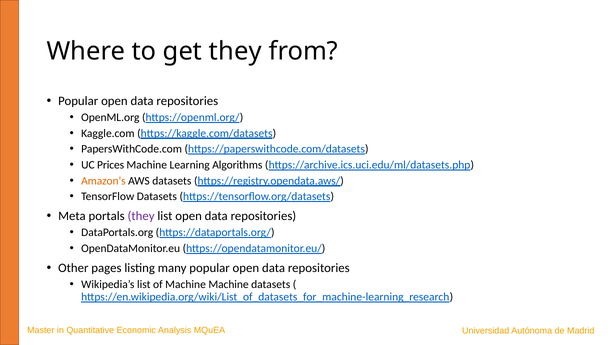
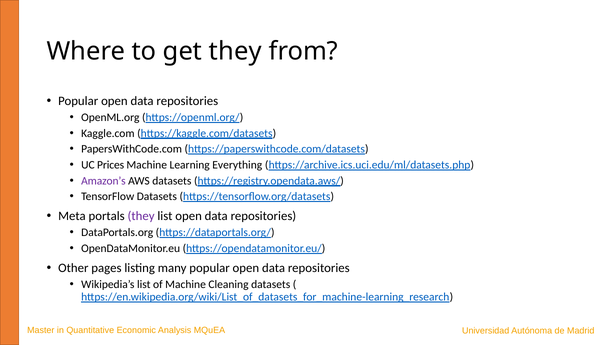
Algorithms: Algorithms -> Everything
Amazon’s colour: orange -> purple
Machine Machine: Machine -> Cleaning
